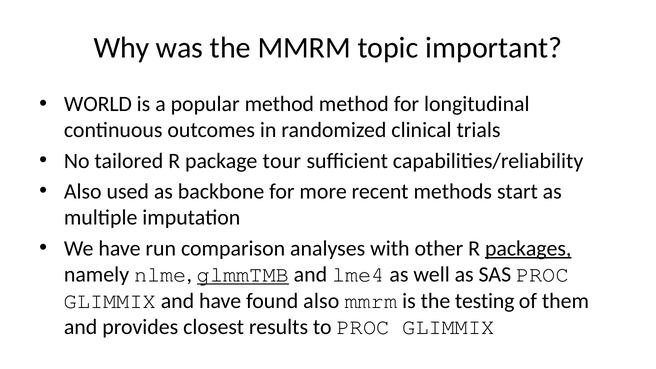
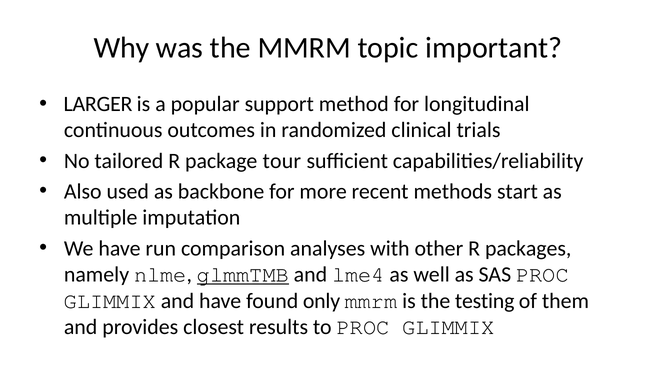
WORLD: WORLD -> LARGER
popular method: method -> support
packages underline: present -> none
found also: also -> only
